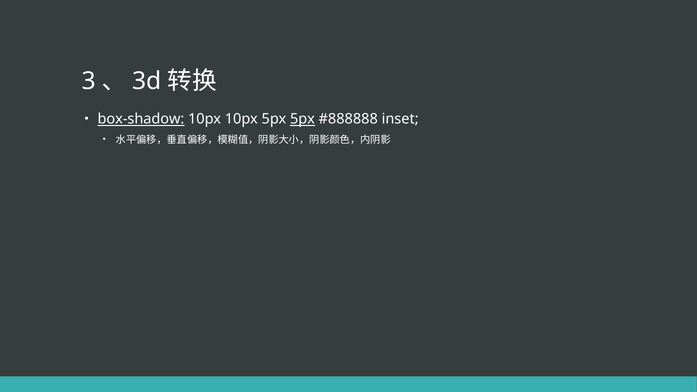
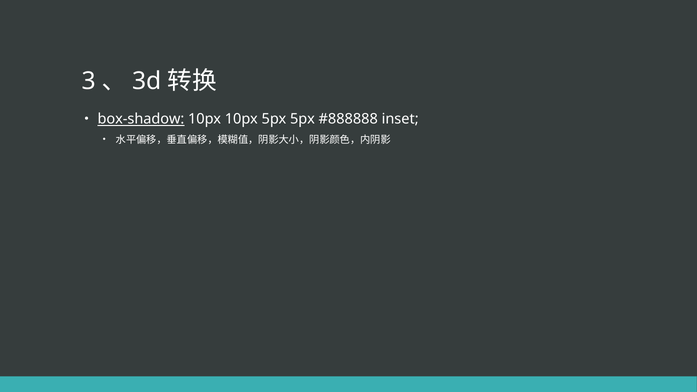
5px at (302, 119) underline: present -> none
